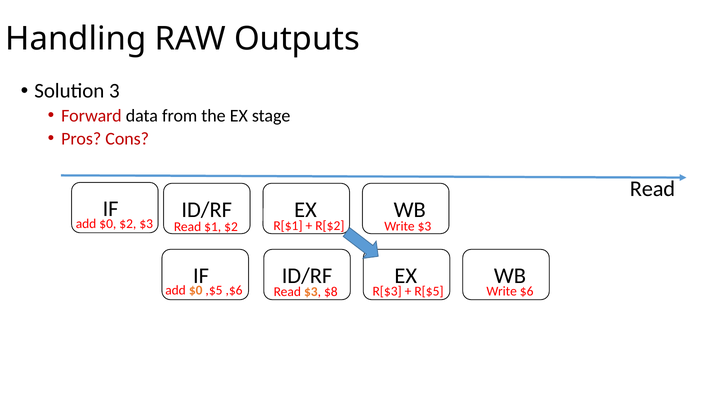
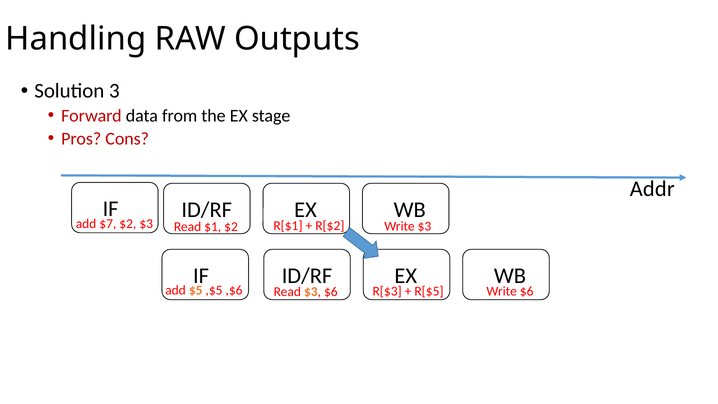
Read at (652, 189): Read -> Addr
$0 at (108, 223): $0 -> $7
$0 at (196, 290): $0 -> $5
$3 $8: $8 -> $6
